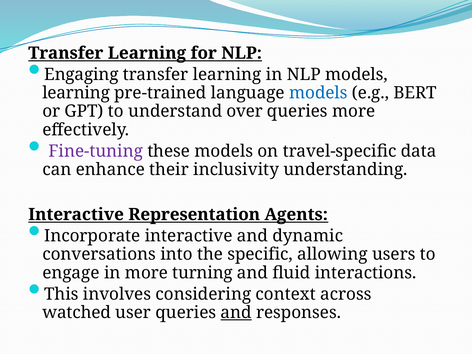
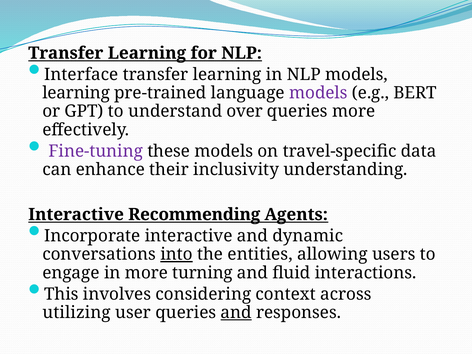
Engaging: Engaging -> Interface
models at (318, 93) colour: blue -> purple
Representation: Representation -> Recommending
into underline: none -> present
specific: specific -> entities
watched: watched -> utilizing
